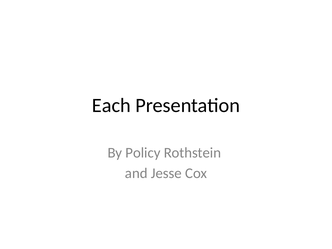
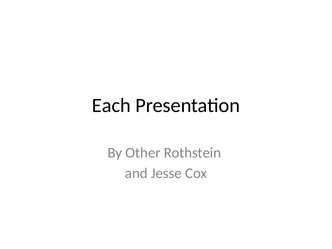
Policy: Policy -> Other
